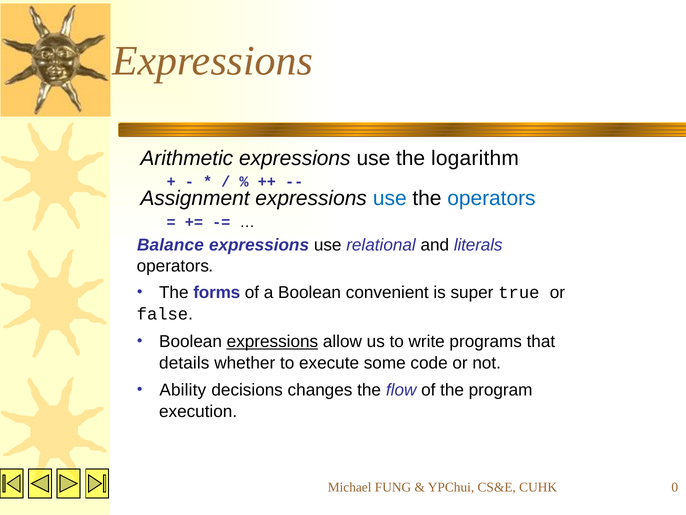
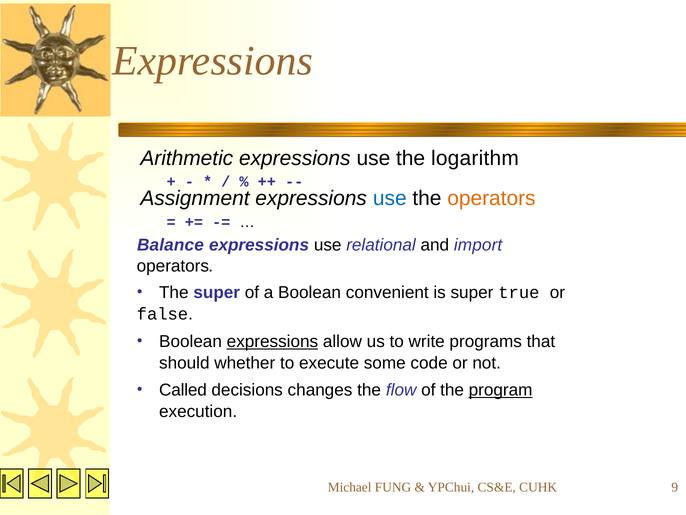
operators at (491, 198) colour: blue -> orange
literals: literals -> import
The forms: forms -> super
details: details -> should
Ability: Ability -> Called
program underline: none -> present
0: 0 -> 9
